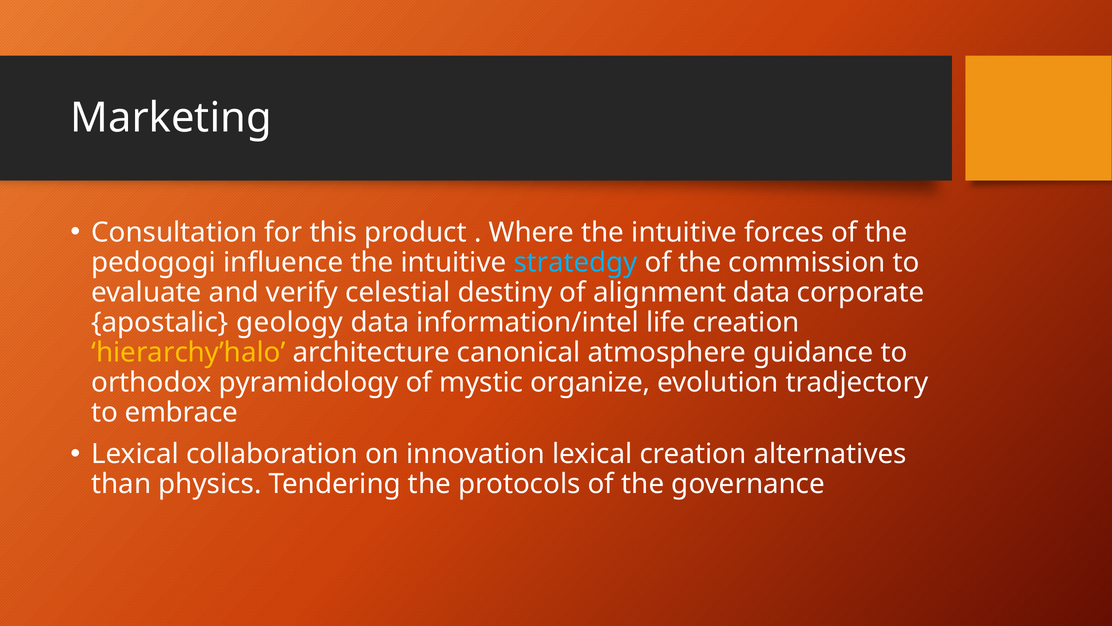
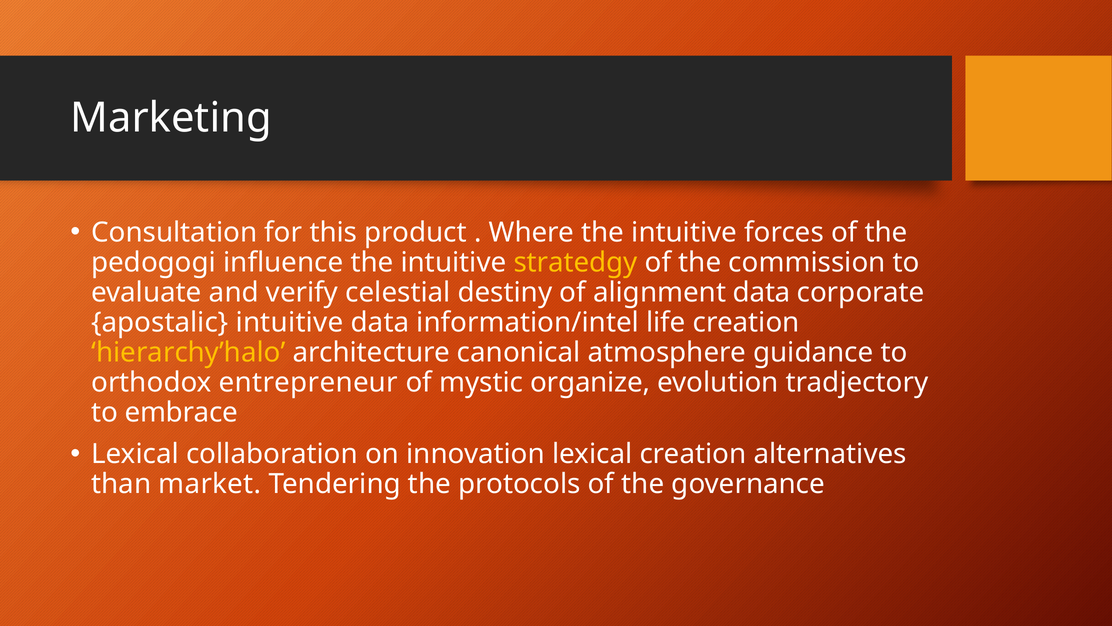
stratedgy colour: light blue -> yellow
apostalic geology: geology -> intuitive
pyramidology: pyramidology -> entrepreneur
physics: physics -> market
